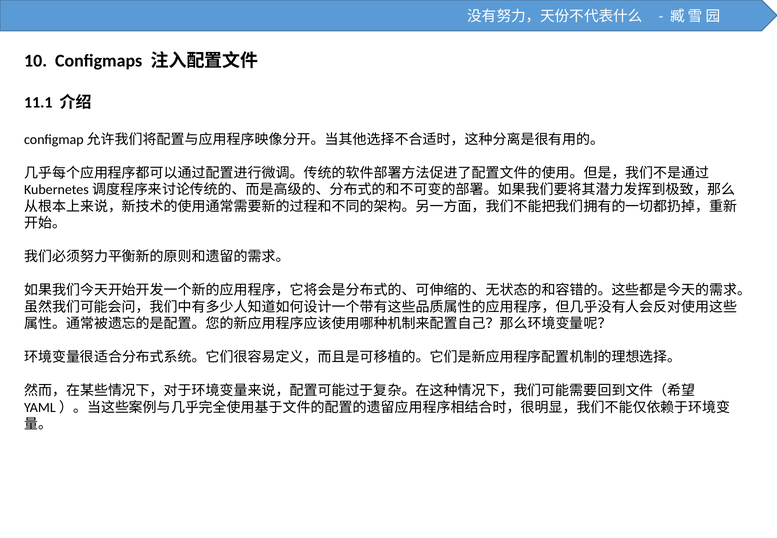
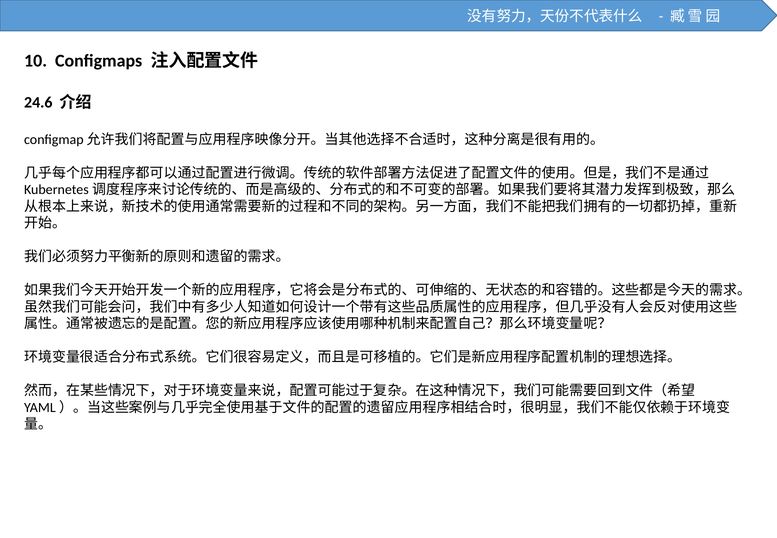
11.1: 11.1 -> 24.6
